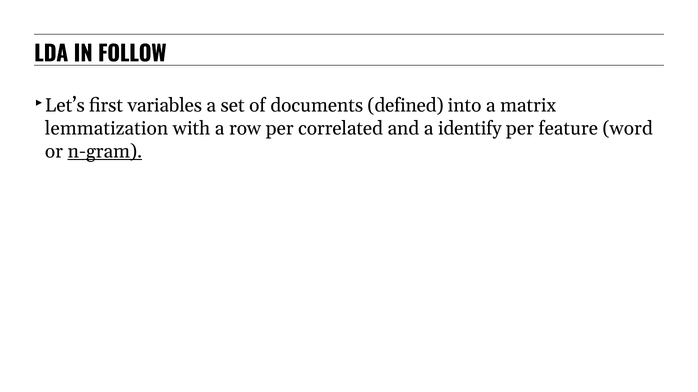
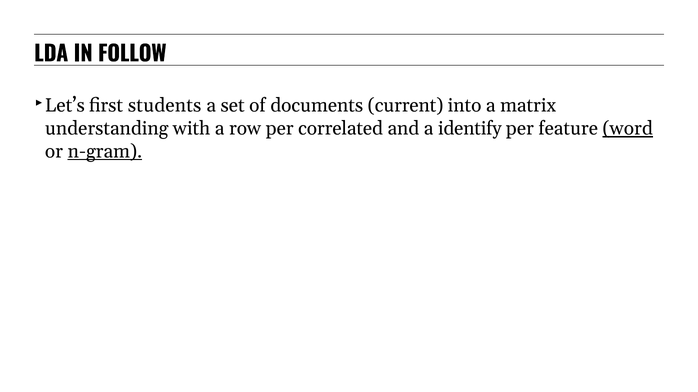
variables: variables -> students
defined: defined -> current
lemmatization: lemmatization -> understanding
word underline: none -> present
